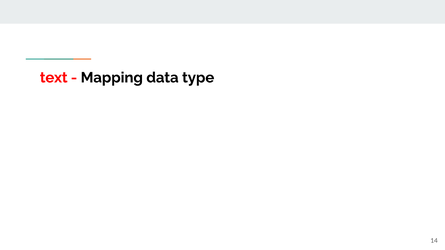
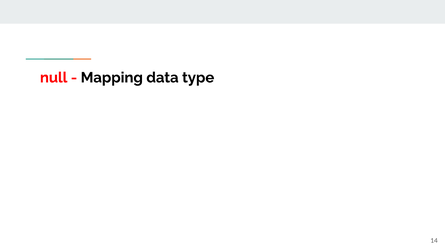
text: text -> null
